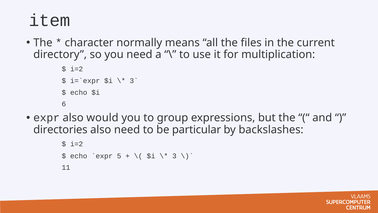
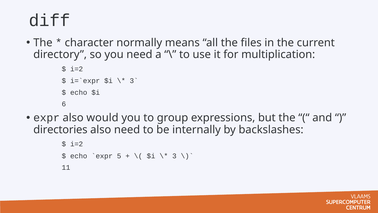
item: item -> diff
particular: particular -> internally
